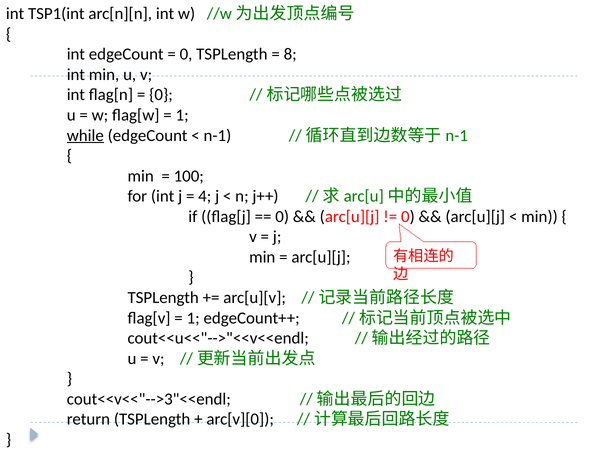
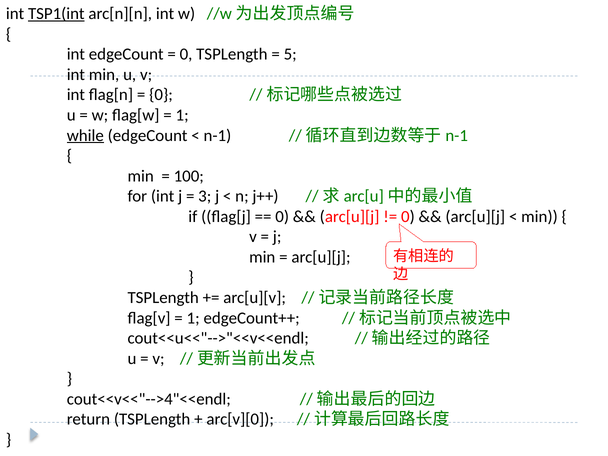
TSP1(int underline: none -> present
8: 8 -> 5
4: 4 -> 3
cout<<v<<"-->3"<<endl: cout<<v<<"-->3"<<endl -> cout<<v<<"-->4"<<endl
